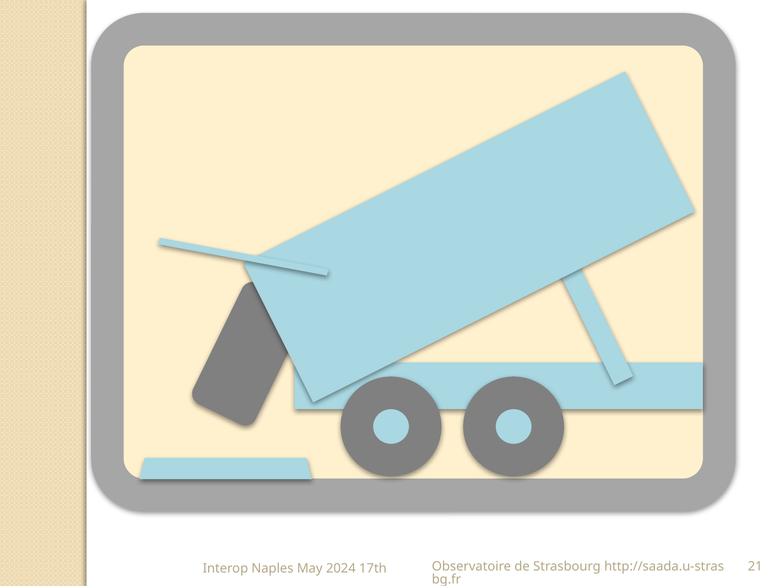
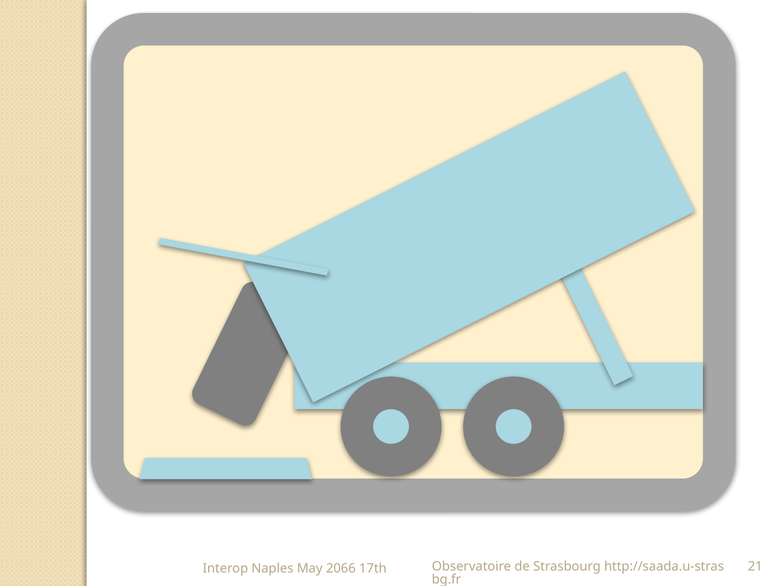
2024: 2024 -> 2066
